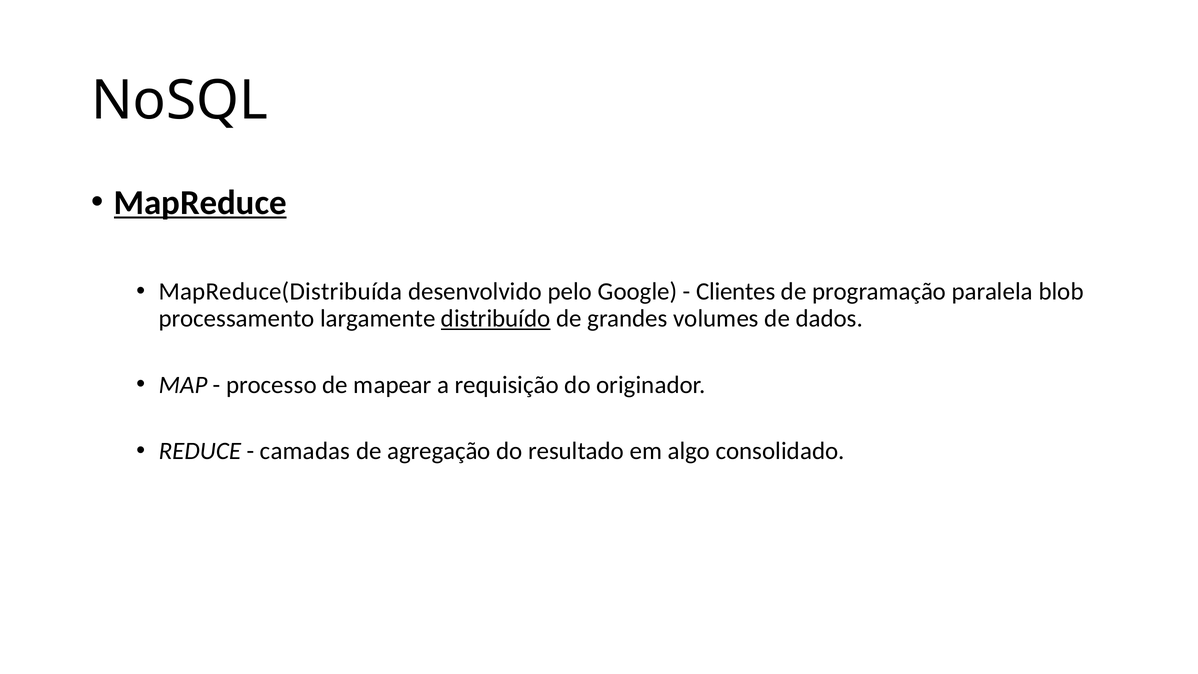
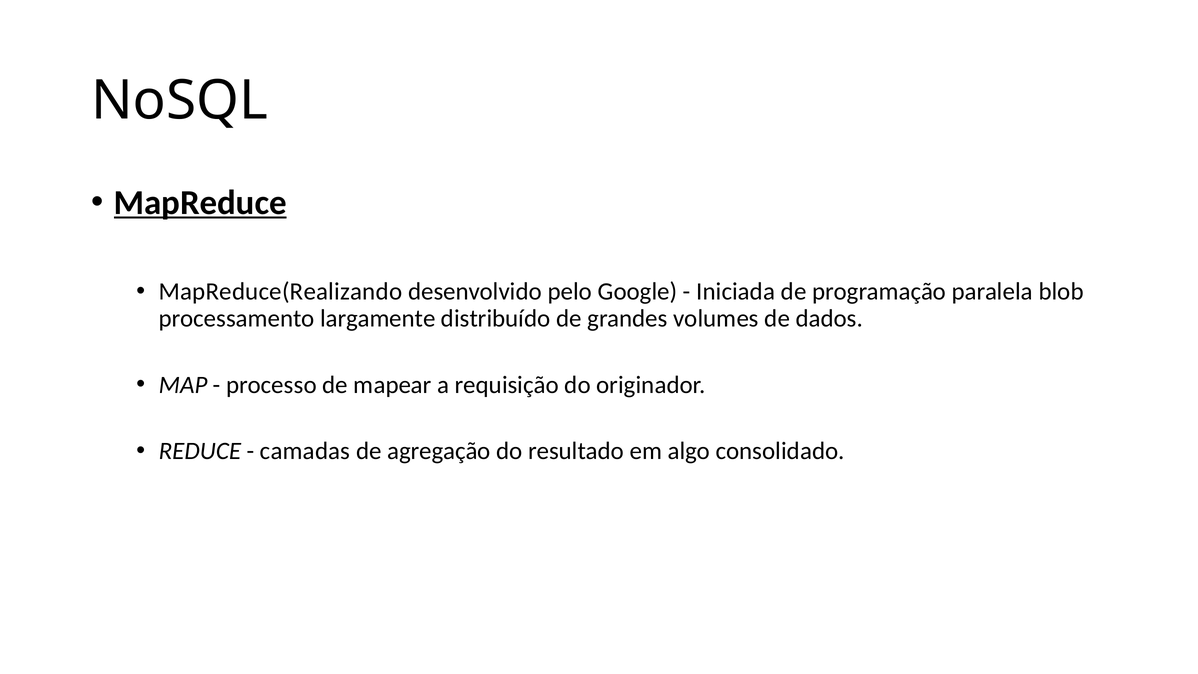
MapReduce(Distribuída: MapReduce(Distribuída -> MapReduce(Realizando
Clientes: Clientes -> Iniciada
distribuído underline: present -> none
